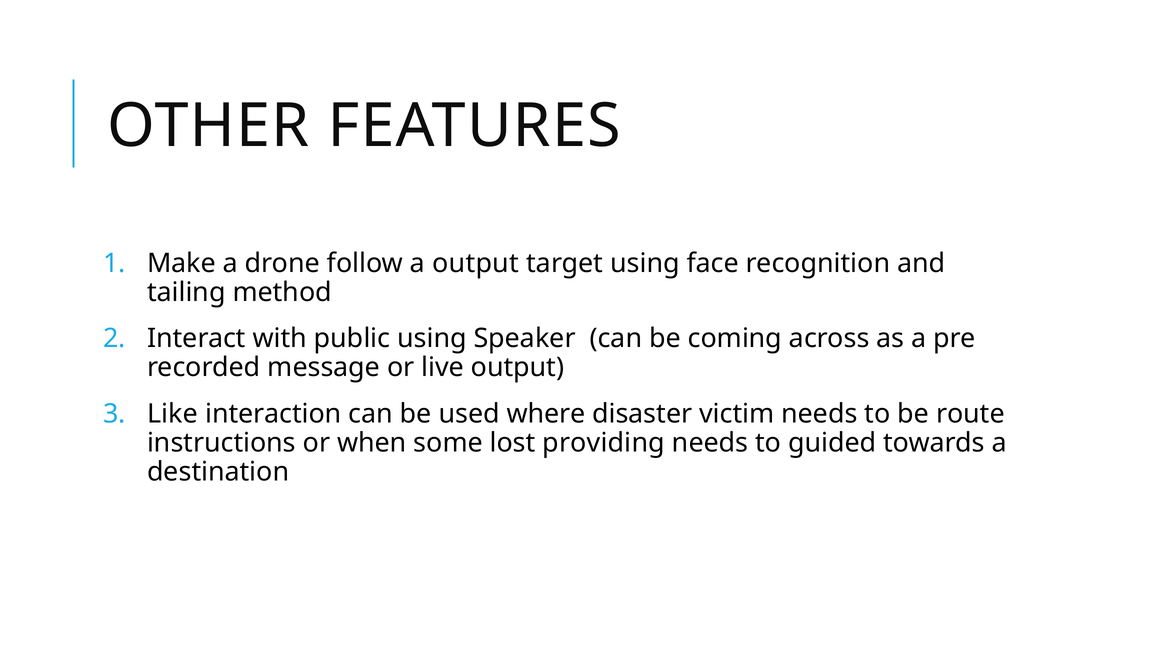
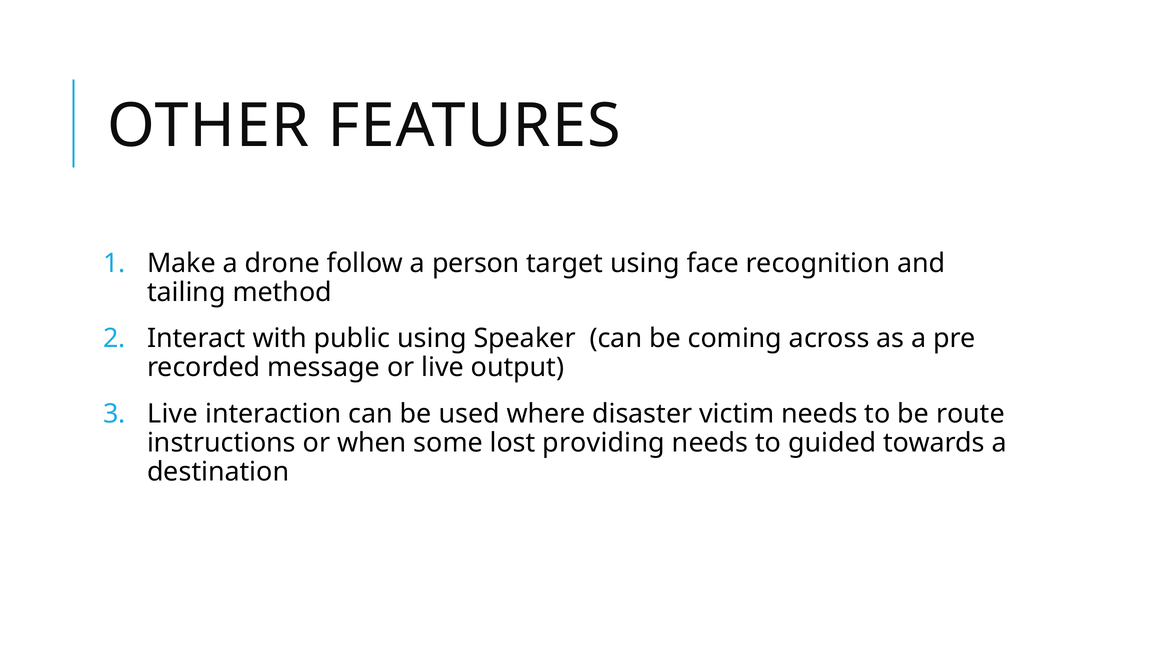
a output: output -> person
Like at (173, 414): Like -> Live
